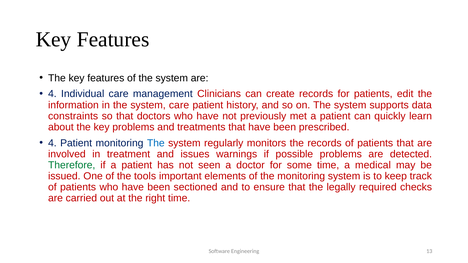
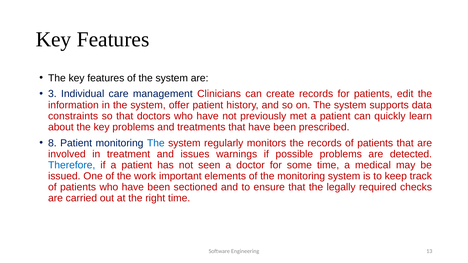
4 at (52, 94): 4 -> 3
system care: care -> offer
4 at (52, 143): 4 -> 8
Therefore colour: green -> blue
tools: tools -> work
